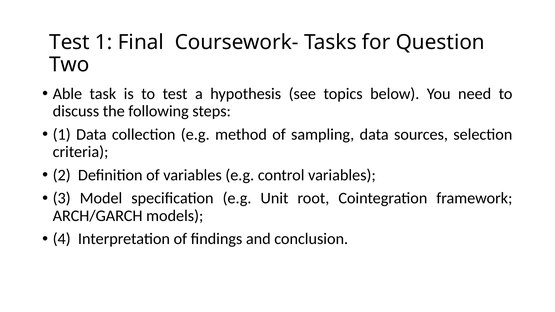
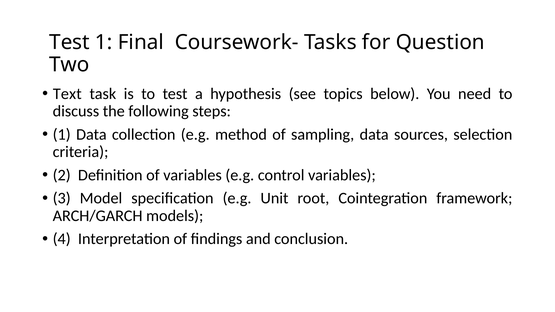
Able: Able -> Text
